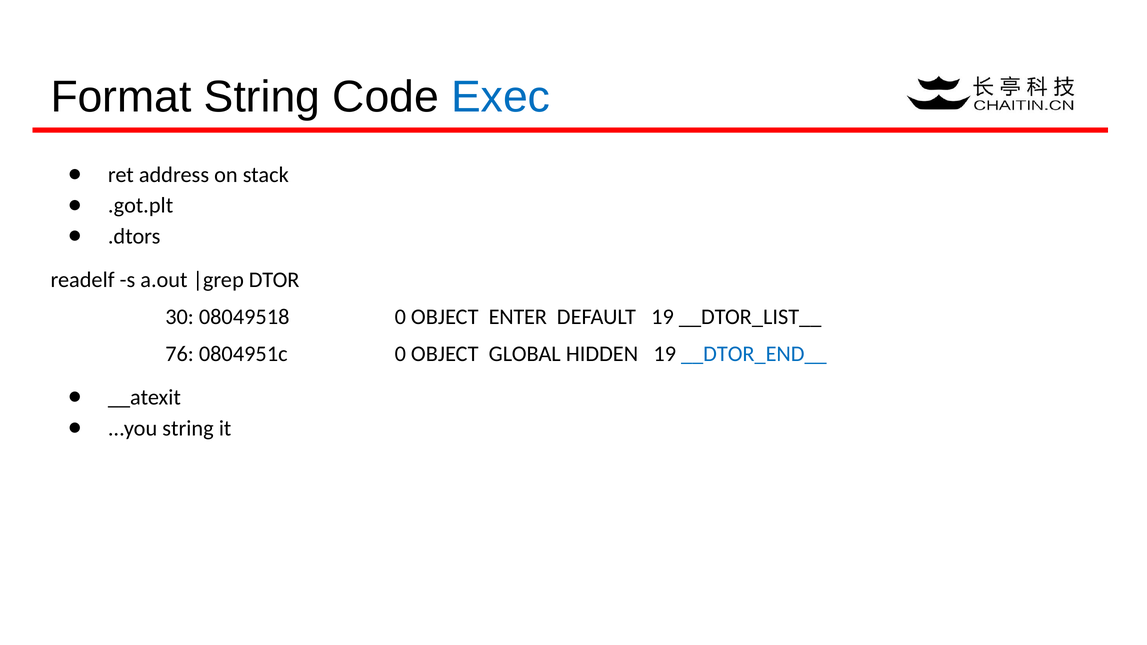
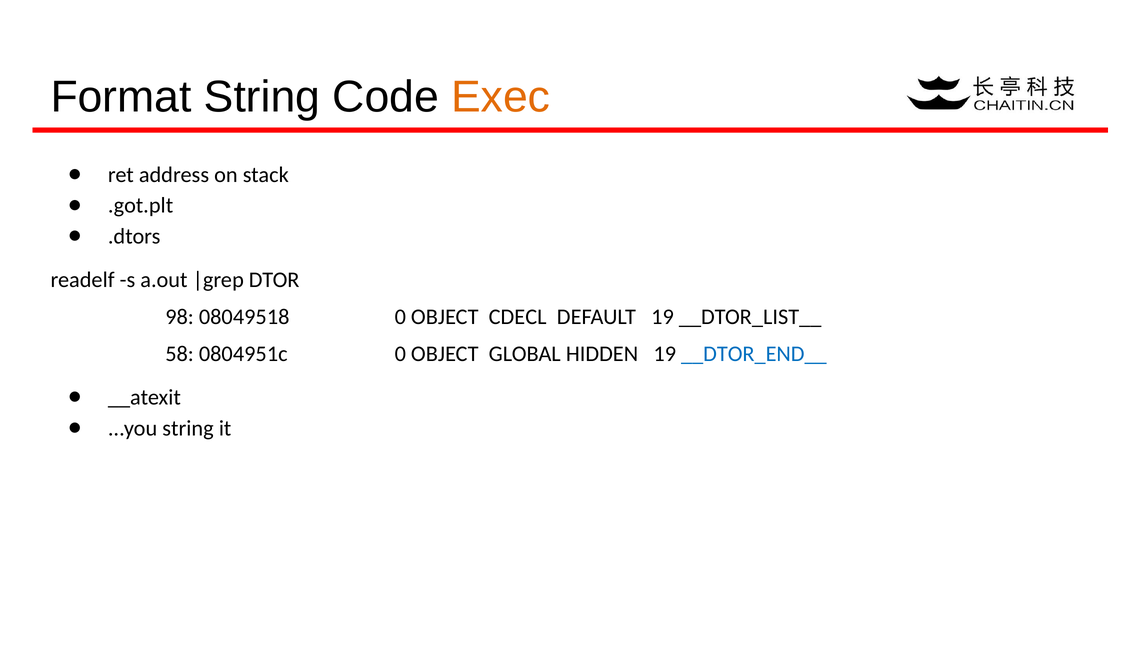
Exec colour: blue -> orange
30: 30 -> 98
ENTER: ENTER -> CDECL
76: 76 -> 58
